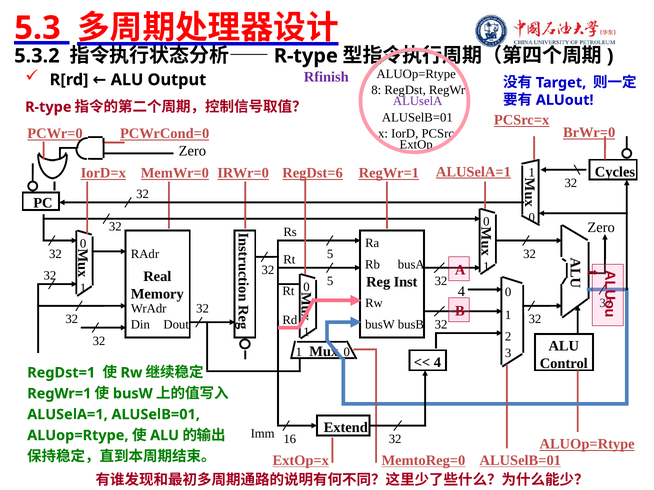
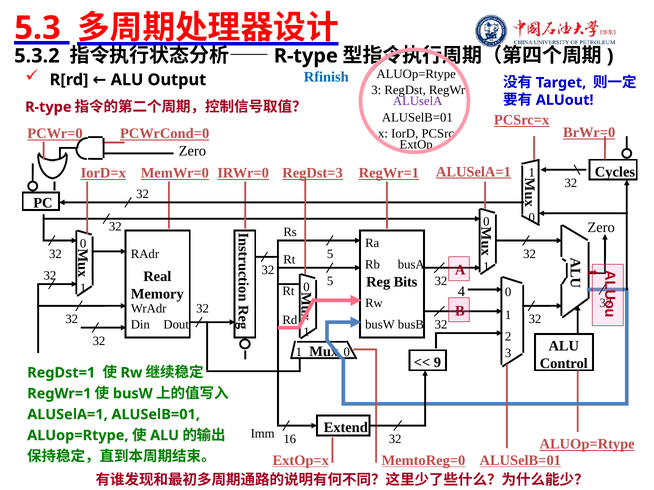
Rfinish colour: purple -> blue
8 at (376, 90): 8 -> 3
RegDst=6: RegDst=6 -> RegDst=3
Inst: Inst -> Bits
4 at (437, 363): 4 -> 9
